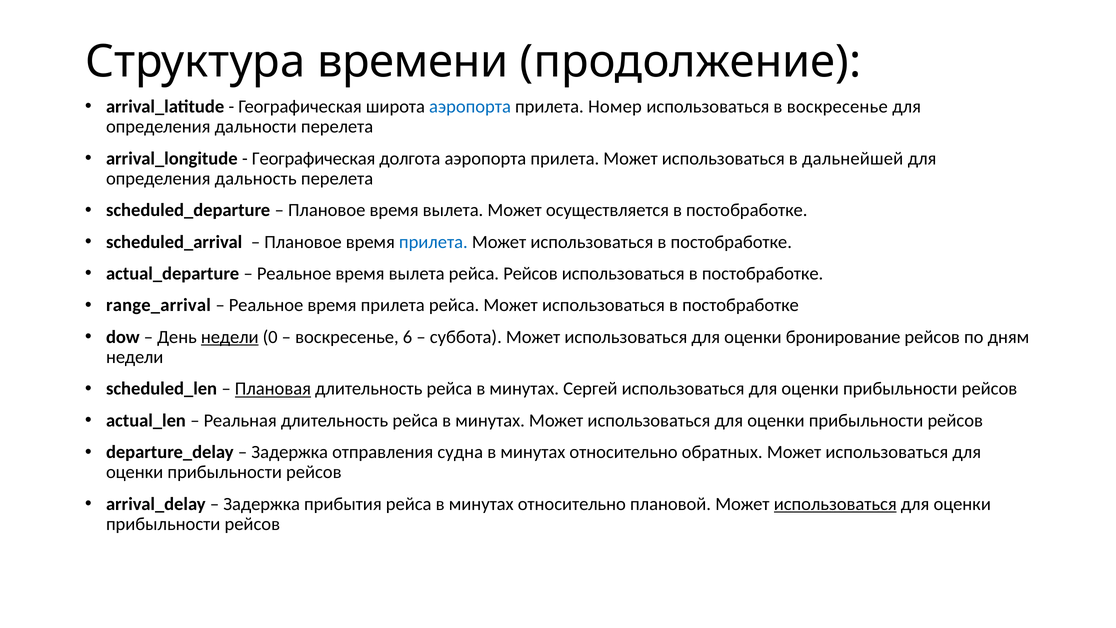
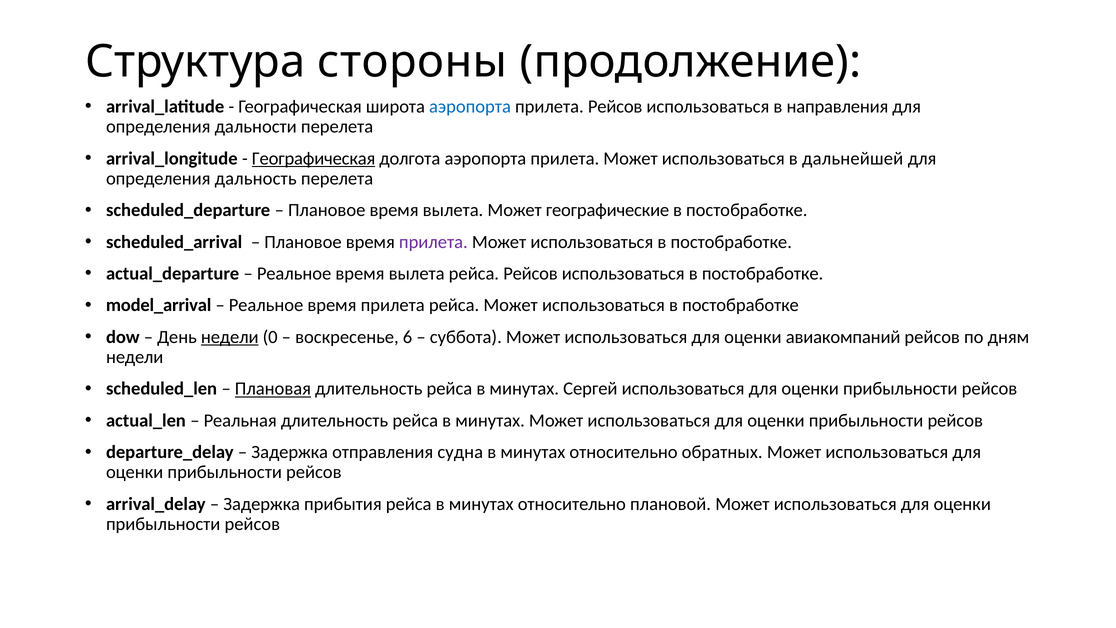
времени: времени -> стороны
прилета Номер: Номер -> Рейсов
в воскресенье: воскресенье -> направления
Географическая at (314, 158) underline: none -> present
осуществляется: осуществляется -> географические
прилета at (433, 242) colour: blue -> purple
range_arrival: range_arrival -> model_arrival
бронирование: бронирование -> авиакомпаний
использоваться at (835, 504) underline: present -> none
